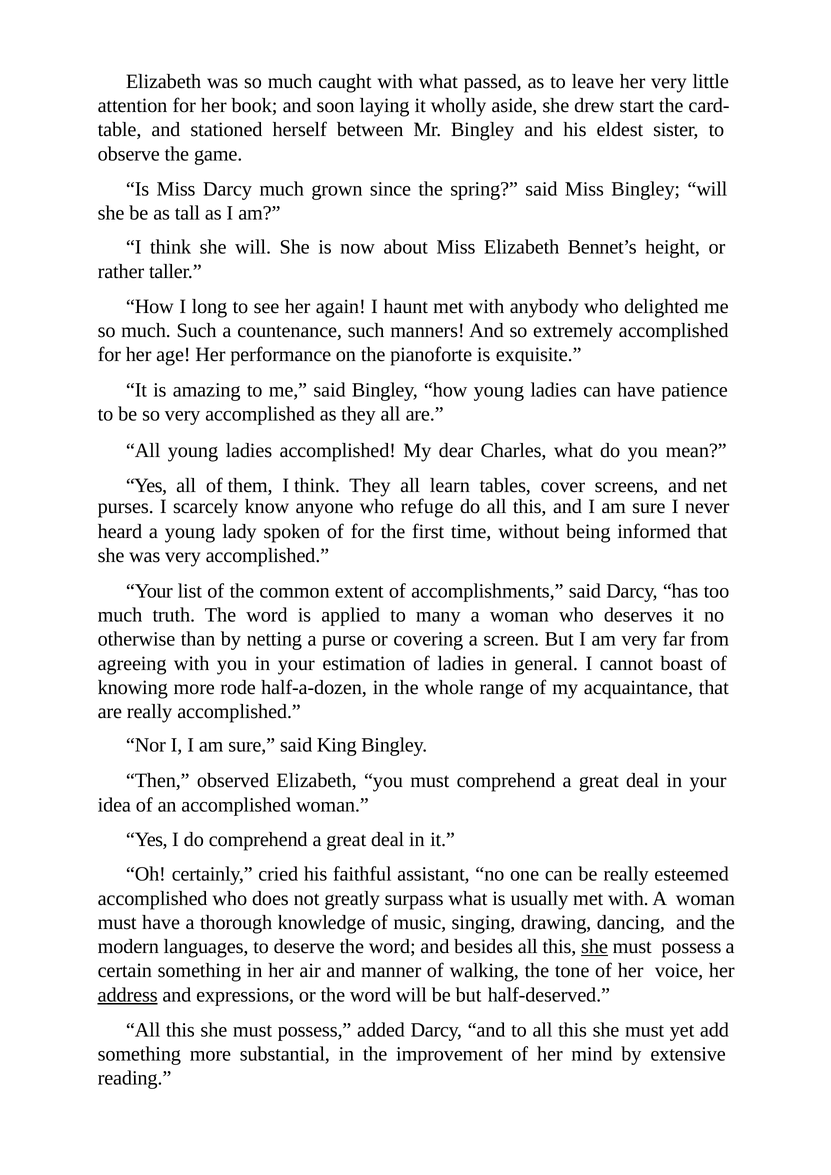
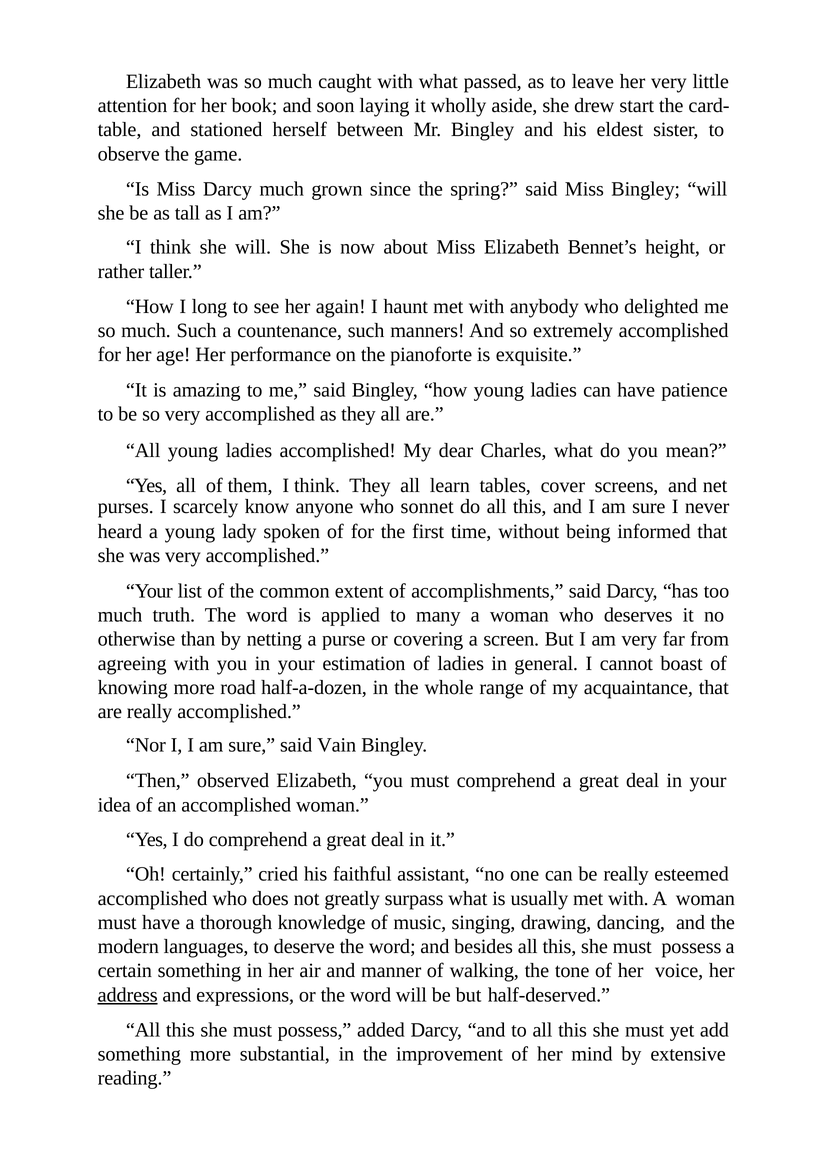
refuge: refuge -> sonnet
rode: rode -> road
King: King -> Vain
she at (595, 947) underline: present -> none
